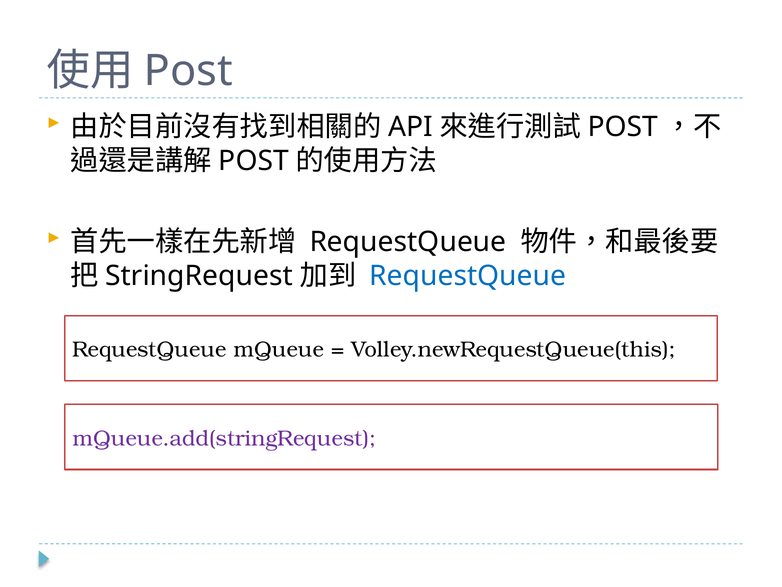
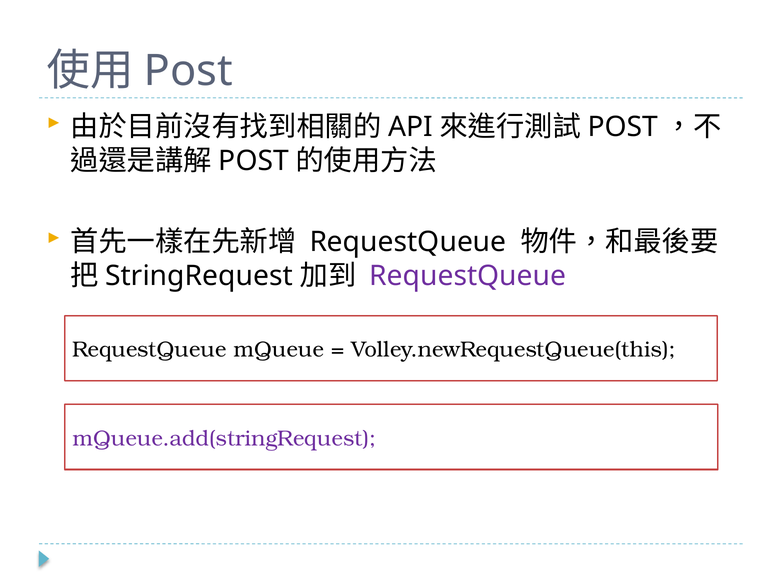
RequestQueue at (468, 276) colour: blue -> purple
